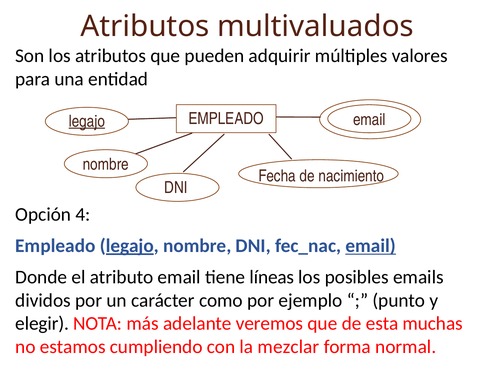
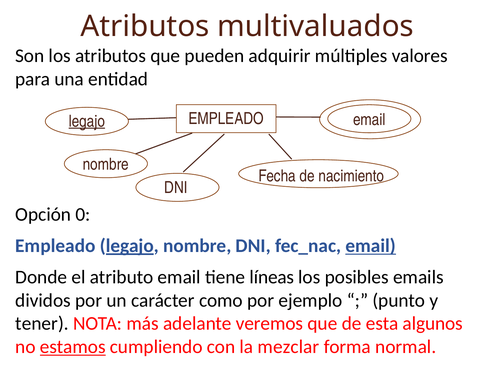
4: 4 -> 0
elegir: elegir -> tener
muchas: muchas -> algunos
estamos underline: none -> present
